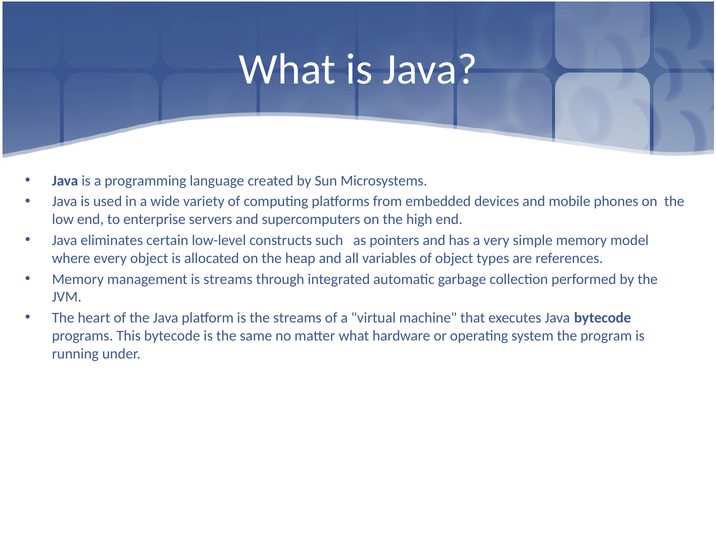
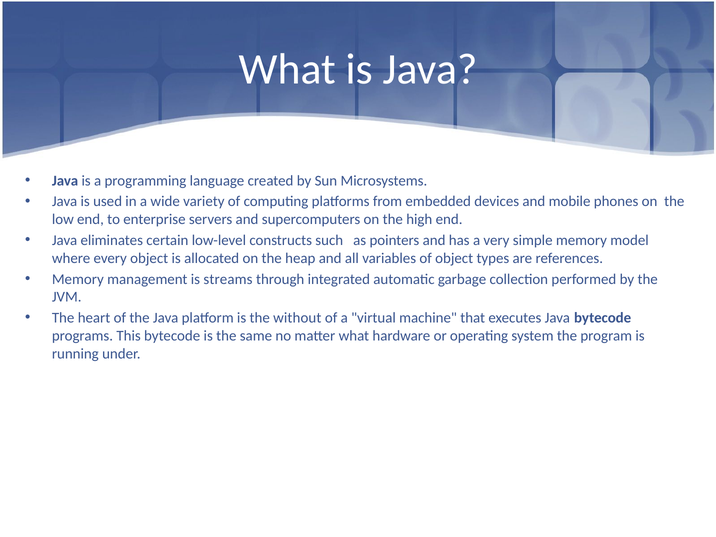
the streams: streams -> without
